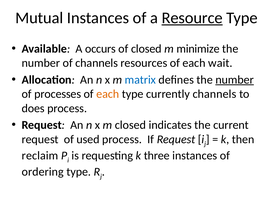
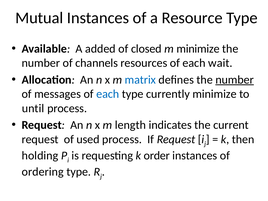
Resource underline: present -> none
occurs: occurs -> added
processes: processes -> messages
each at (108, 94) colour: orange -> blue
currently channels: channels -> minimize
does: does -> until
m closed: closed -> length
reclaim: reclaim -> holding
three: three -> order
